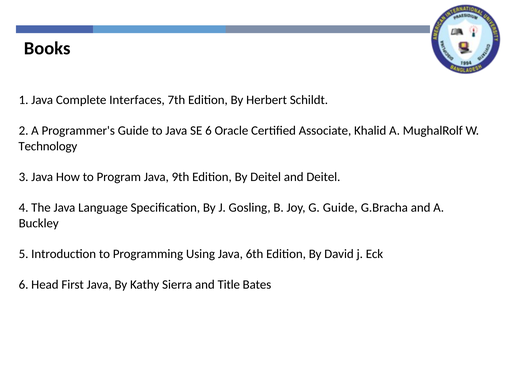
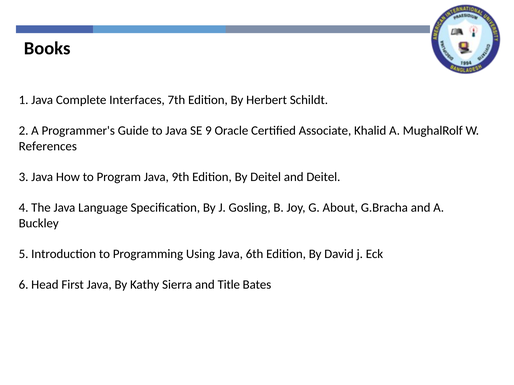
SE 6: 6 -> 9
Technology: Technology -> References
G Guide: Guide -> About
